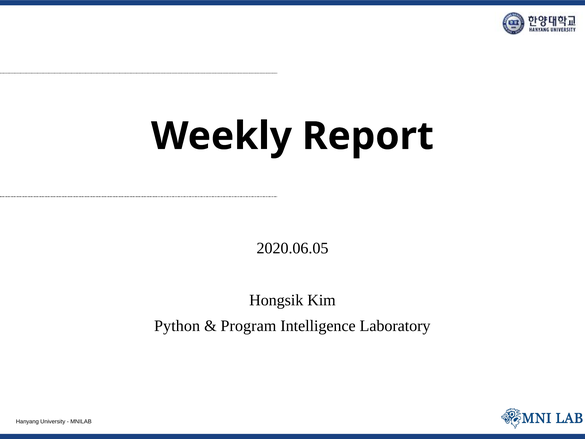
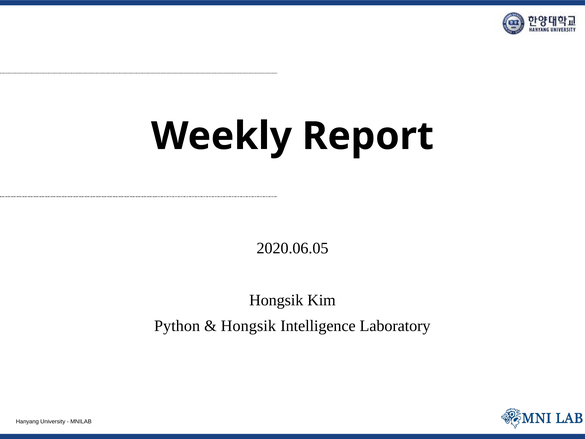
Program at (248, 326): Program -> Hongsik
